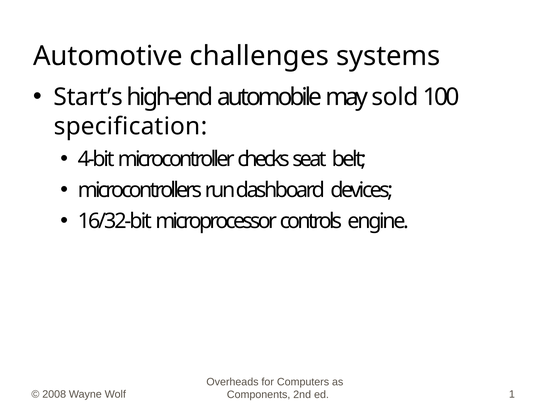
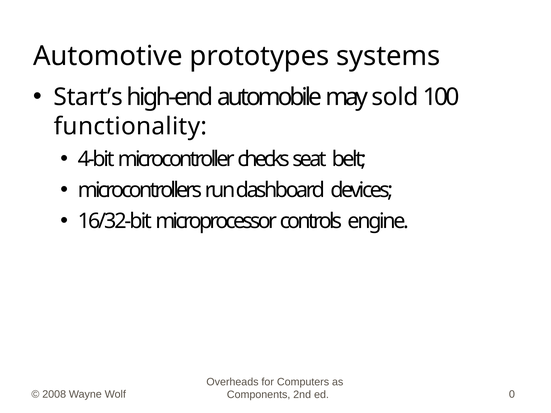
challenges: challenges -> prototypes
specification: specification -> functionality
1: 1 -> 0
